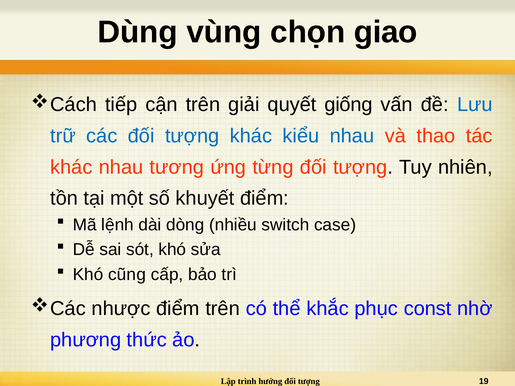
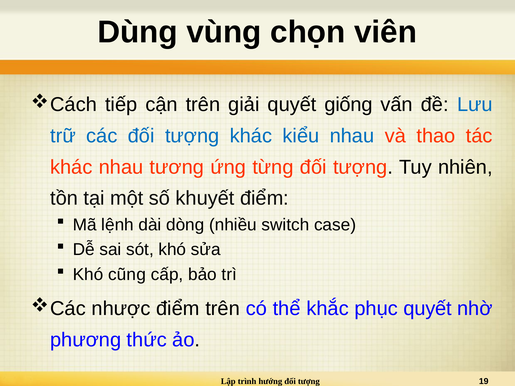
giao: giao -> viên
phục const: const -> quyết
